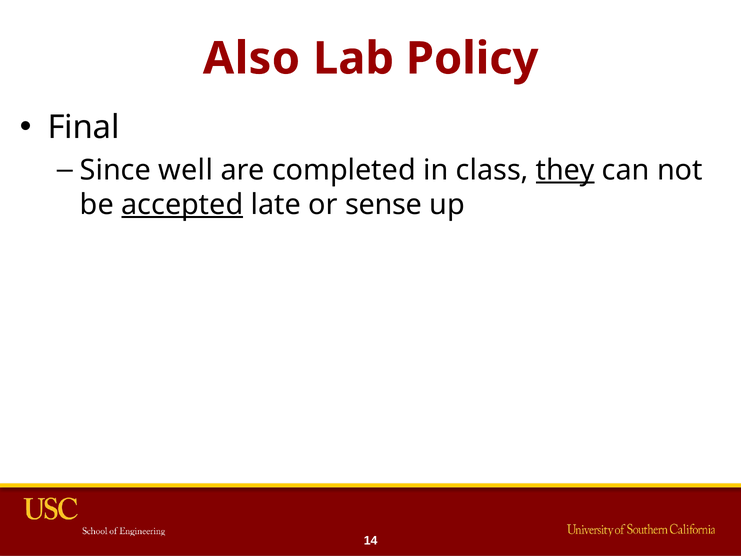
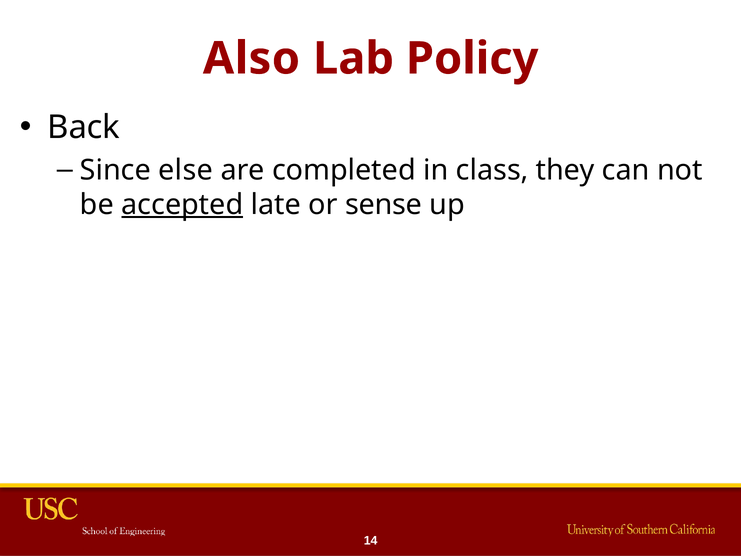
Final: Final -> Back
well: well -> else
they underline: present -> none
